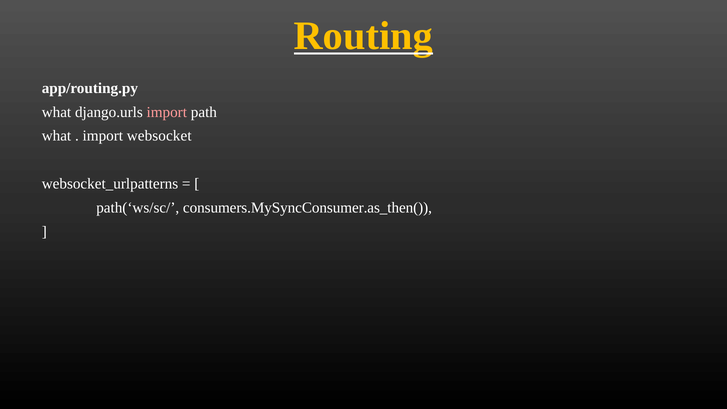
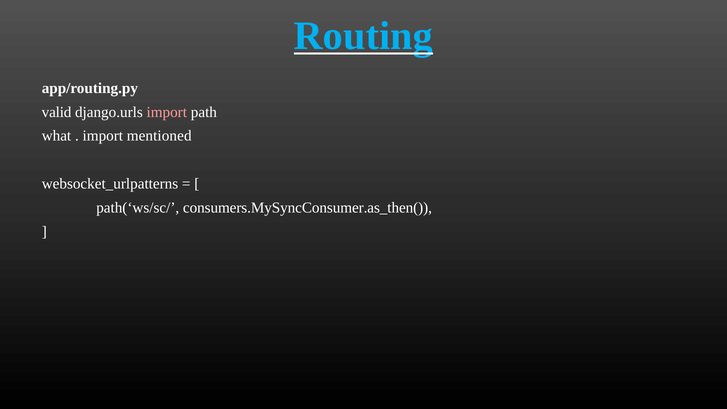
Routing colour: yellow -> light blue
what at (56, 112): what -> valid
websocket: websocket -> mentioned
